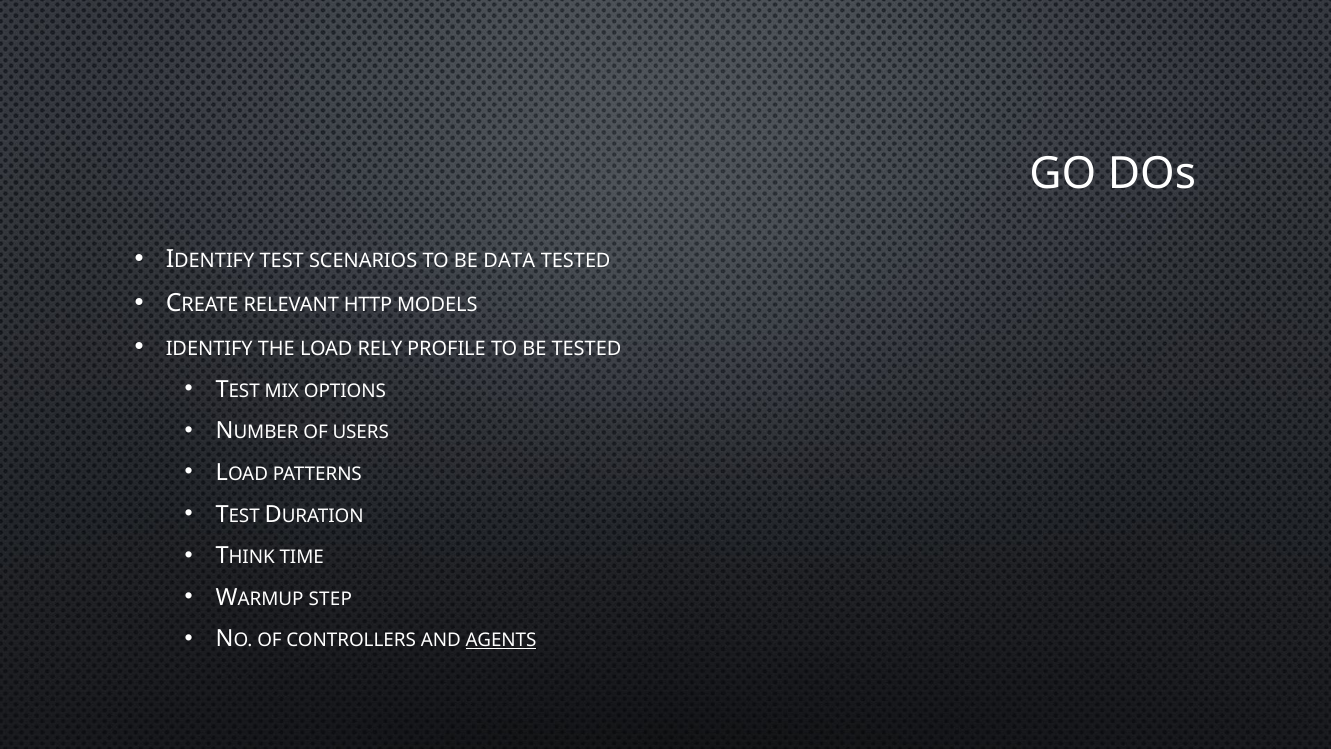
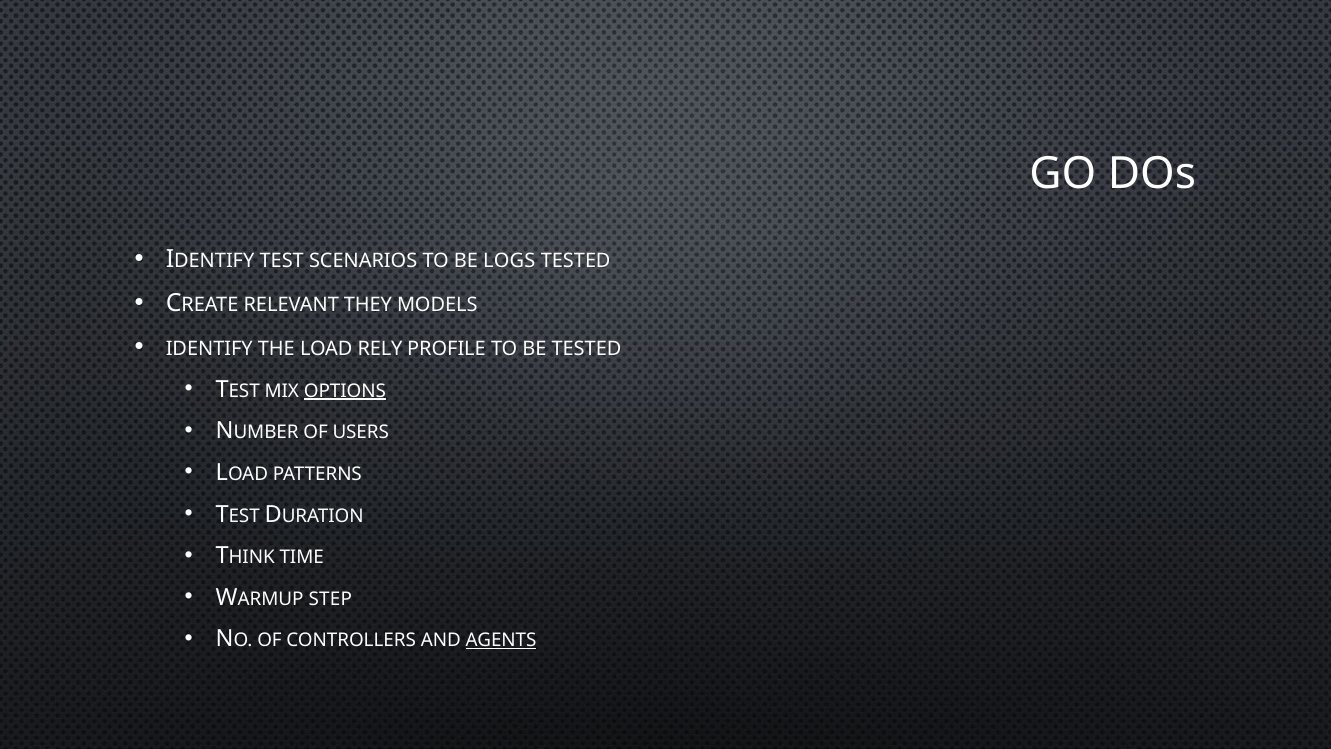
DATA: DATA -> LOGS
HTTP: HTTP -> THEY
OPTIONS underline: none -> present
